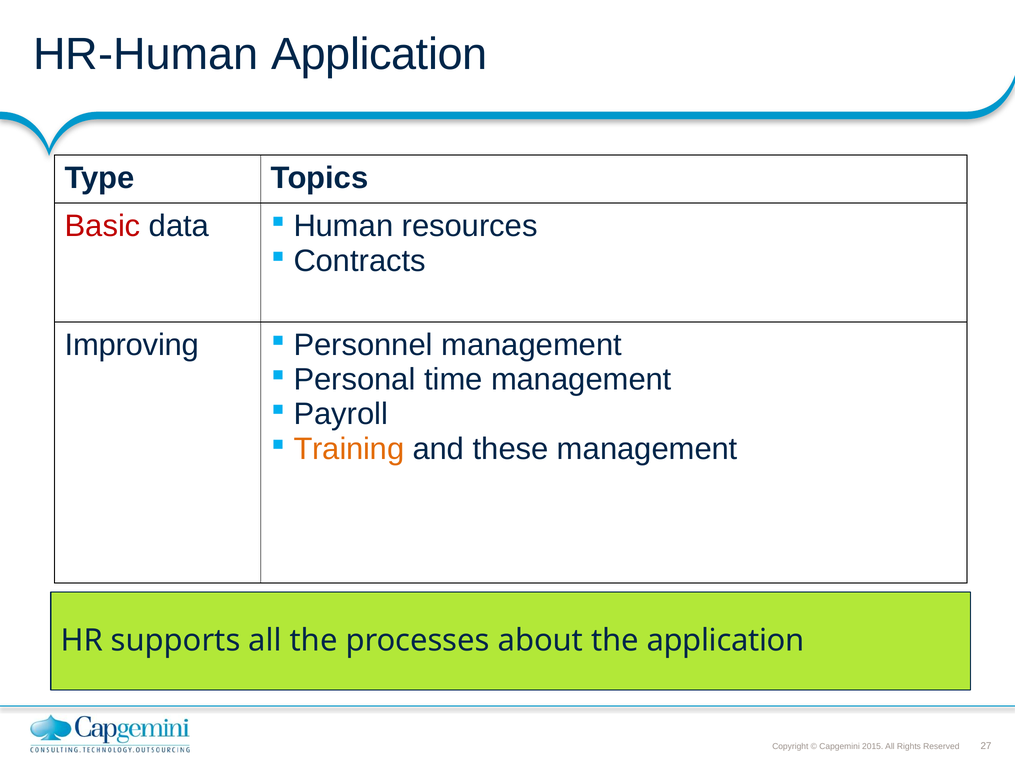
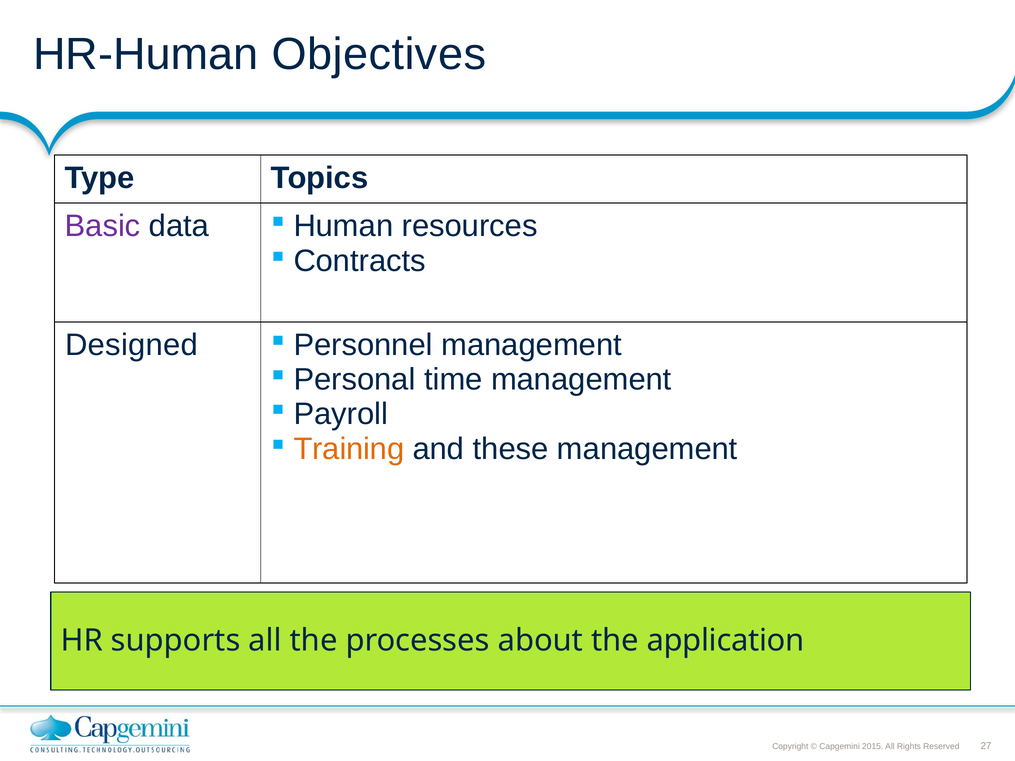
HR-Human Application: Application -> Objectives
Basic colour: red -> purple
Improving: Improving -> Designed
